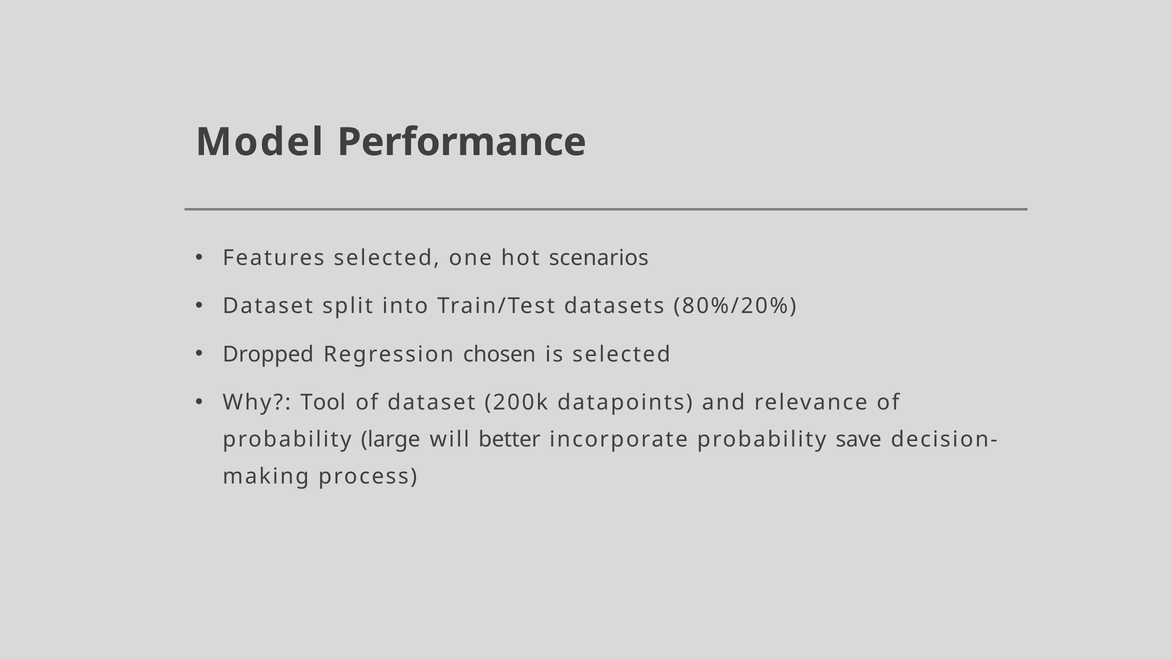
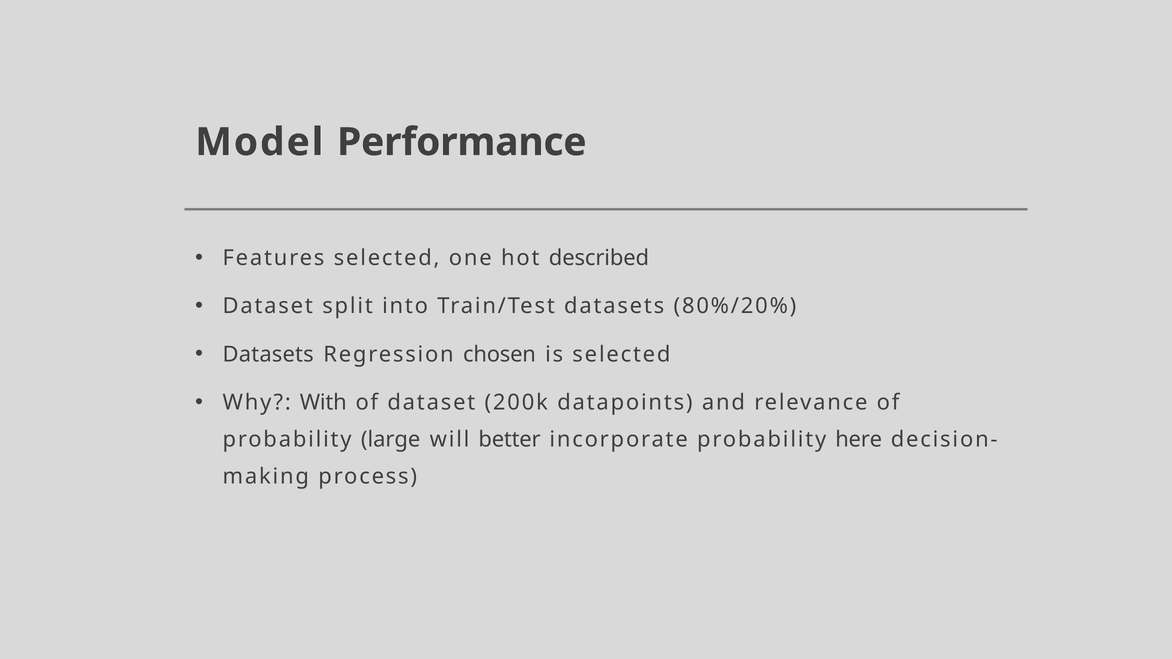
scenarios: scenarios -> described
Dropped at (268, 355): Dropped -> Datasets
Tool: Tool -> With
save: save -> here
